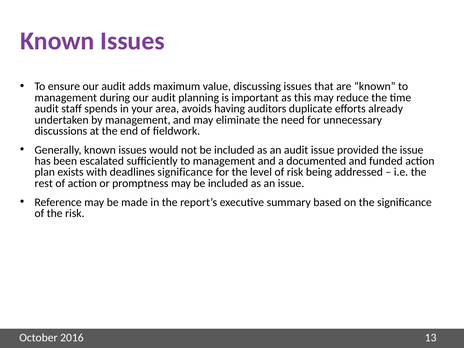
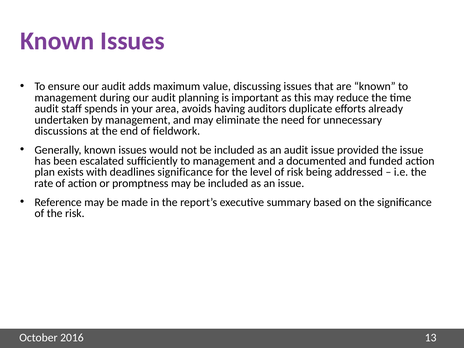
rest: rest -> rate
